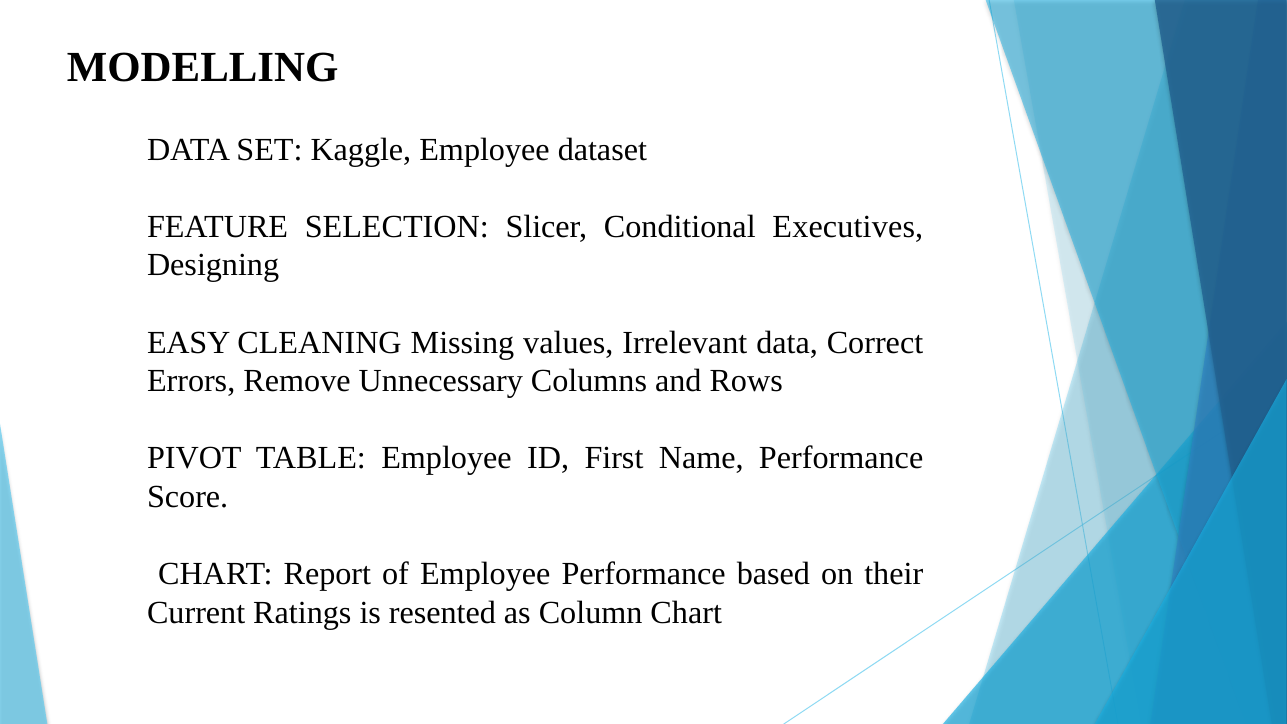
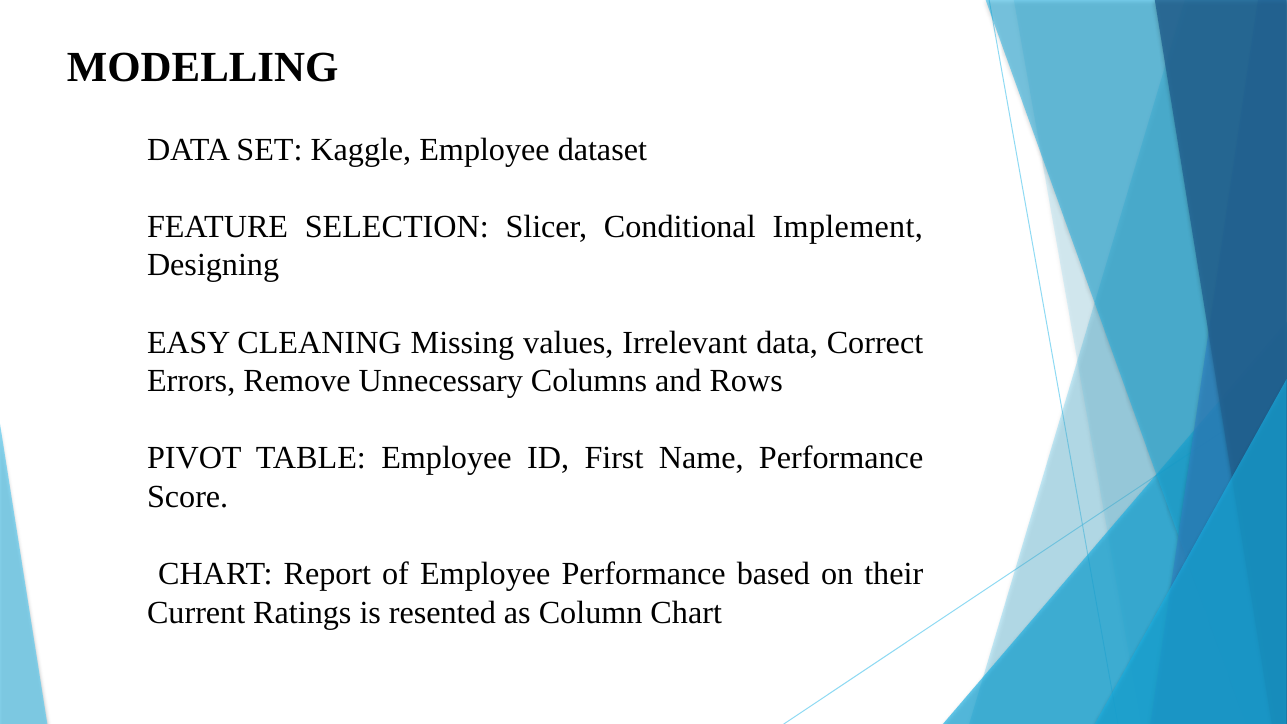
Executives: Executives -> Implement
